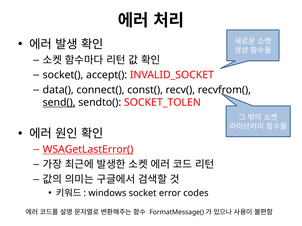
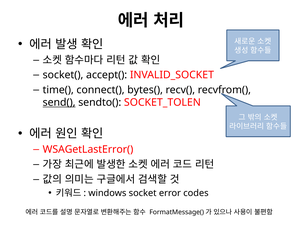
data(: data( -> time(
const(: const( -> bytes(
WSAGetLastError( underline: present -> none
